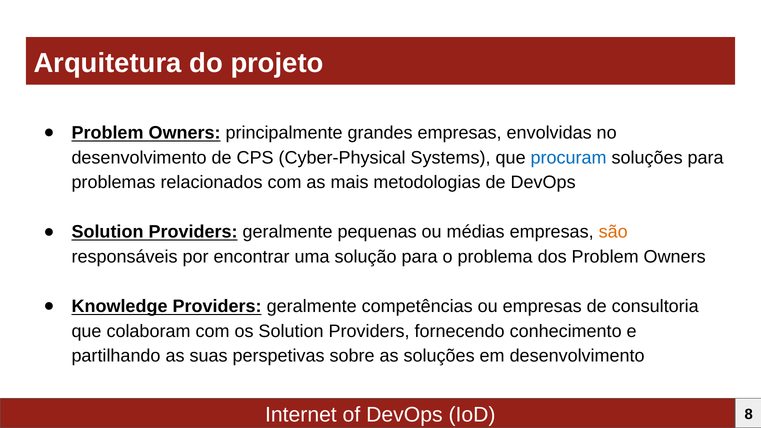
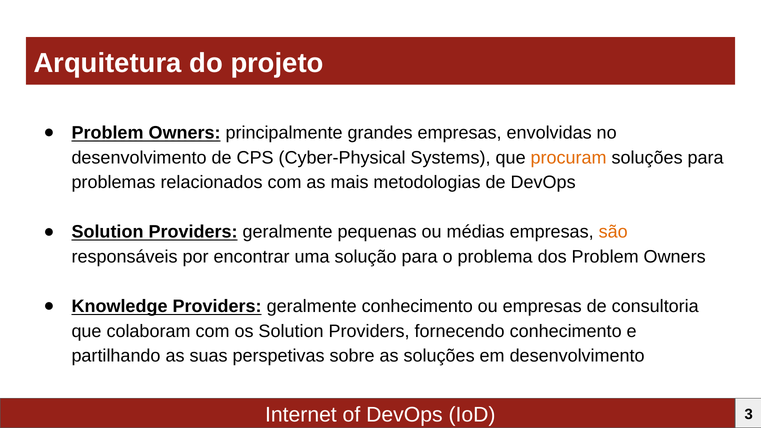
procuram colour: blue -> orange
geralmente competências: competências -> conhecimento
8: 8 -> 3
